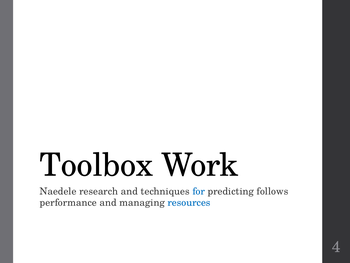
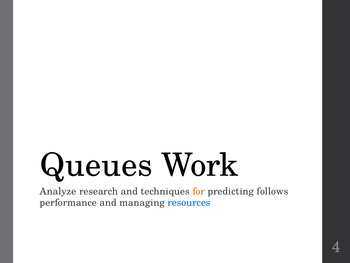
Toolbox: Toolbox -> Queues
Naedele: Naedele -> Analyze
for colour: blue -> orange
